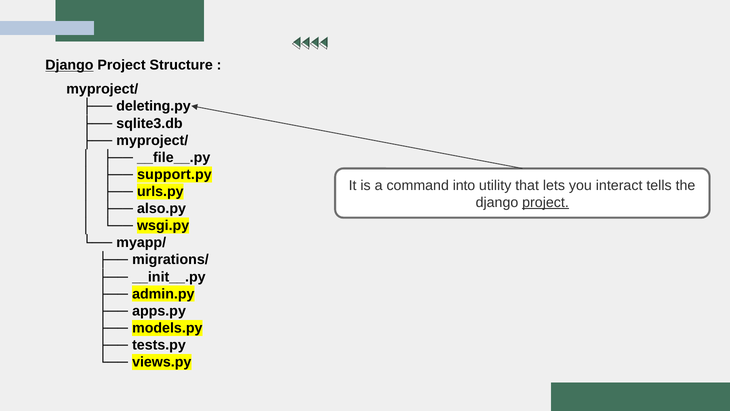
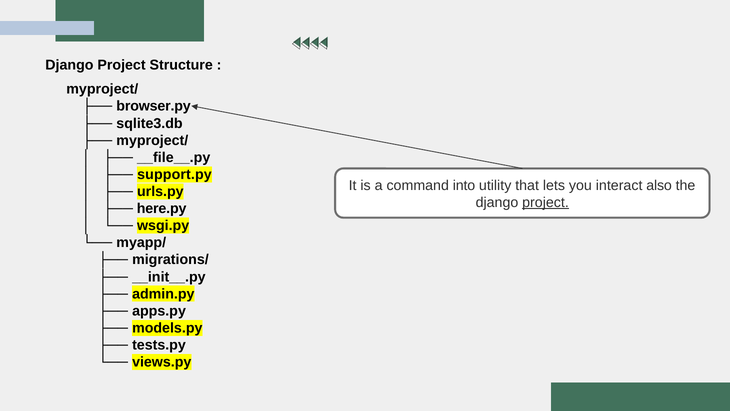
Django at (69, 65) underline: present -> none
deleting.py: deleting.py -> browser.py
tells: tells -> also
also.py: also.py -> here.py
